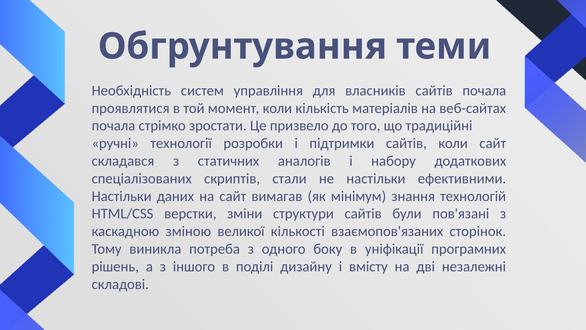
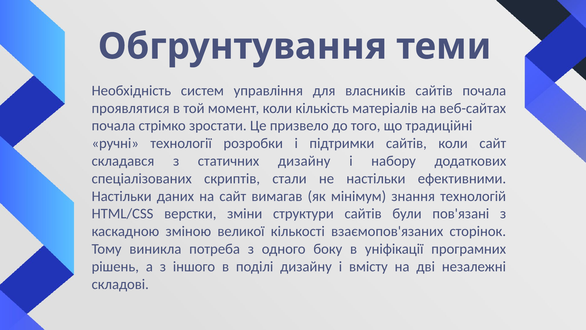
статичних аналогів: аналогів -> дизайну
